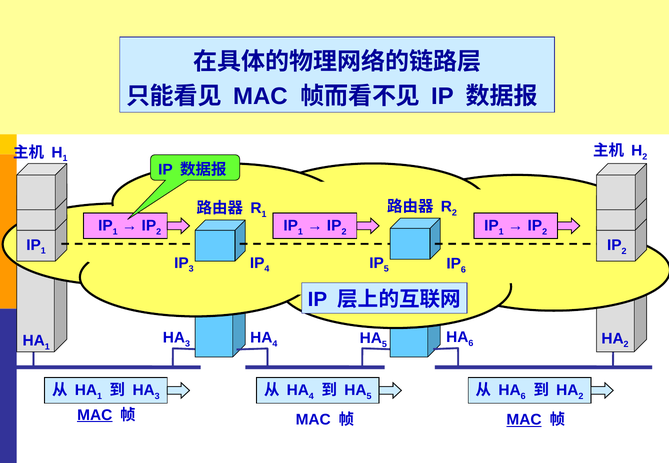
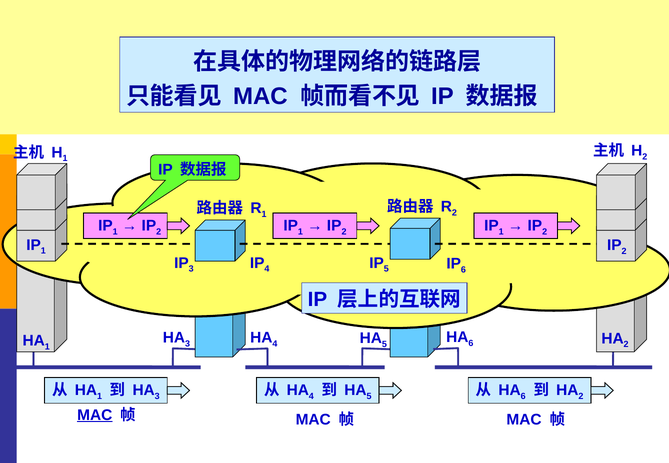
MAC at (524, 420) underline: present -> none
